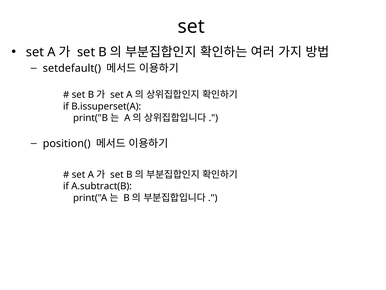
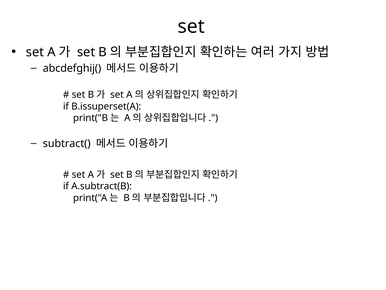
setdefault(: setdefault( -> abcdefghij(
position(: position( -> subtract(
